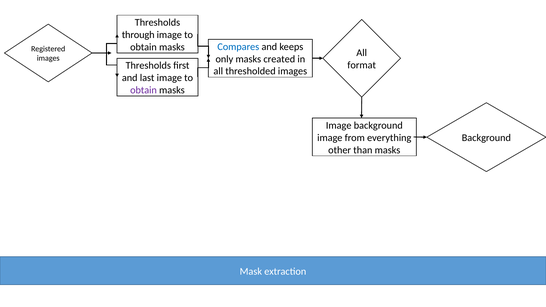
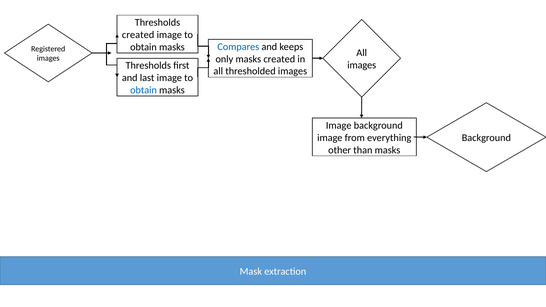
through at (138, 35): through -> created
format at (362, 65): format -> images
obtain at (144, 90) colour: purple -> blue
